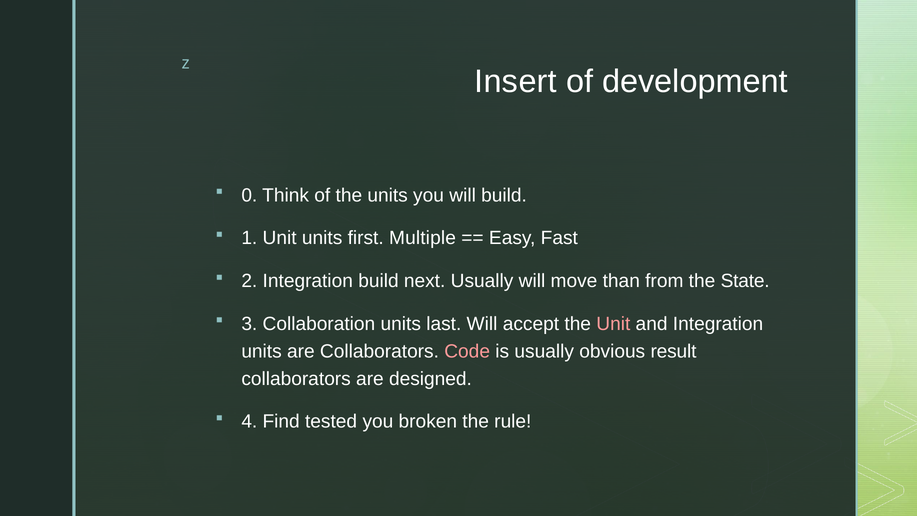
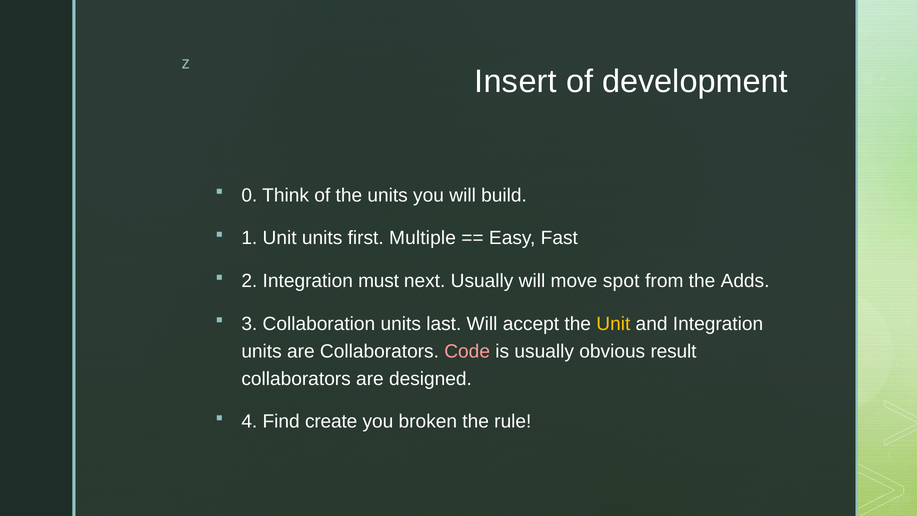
Integration build: build -> must
than: than -> spot
State: State -> Adds
Unit at (613, 324) colour: pink -> yellow
tested: tested -> create
